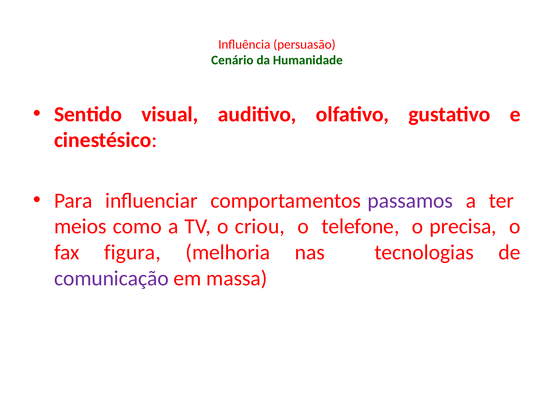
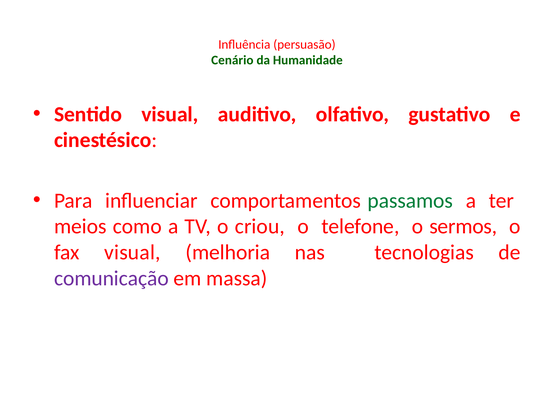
passamos colour: purple -> green
precisa: precisa -> sermos
fax figura: figura -> visual
